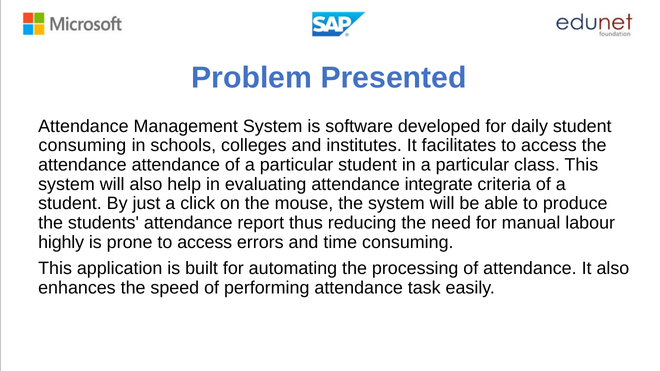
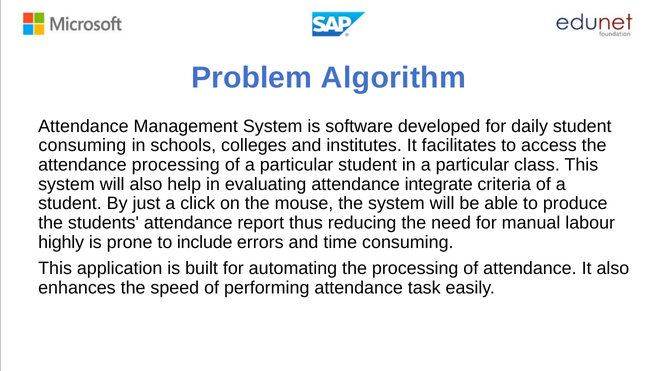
Presented: Presented -> Algorithm
attendance attendance: attendance -> processing
prone to access: access -> include
